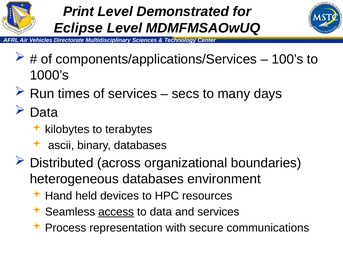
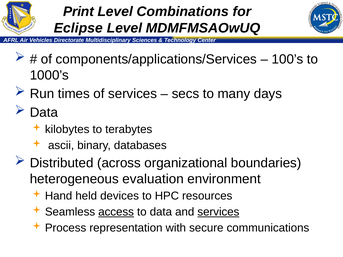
Demonstrated: Demonstrated -> Combinations
heterogeneous databases: databases -> evaluation
services at (218, 212) underline: none -> present
